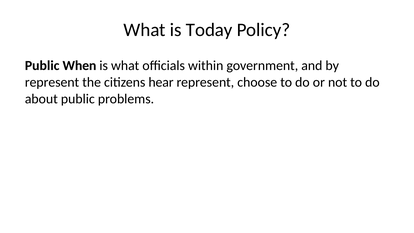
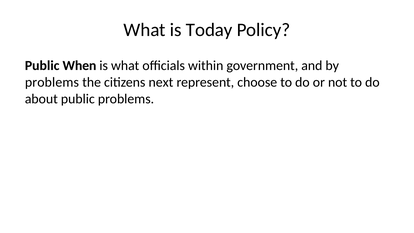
represent at (52, 82): represent -> problems
hear: hear -> next
